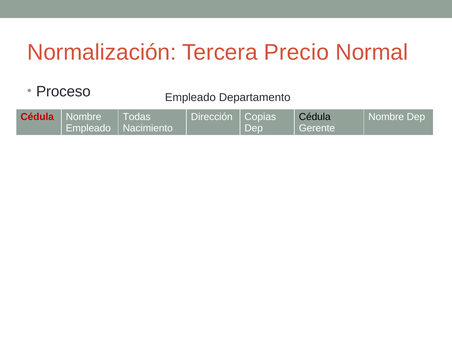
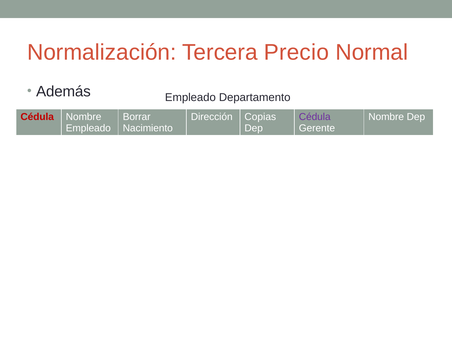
Proceso: Proceso -> Además
Todas: Todas -> Borrar
Cédula at (315, 117) colour: black -> purple
